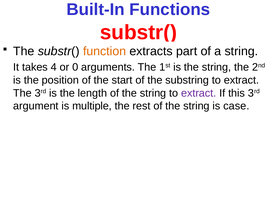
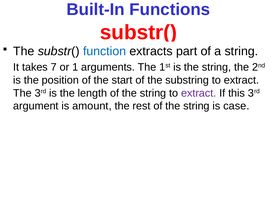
function colour: orange -> blue
4: 4 -> 7
0: 0 -> 1
multiple: multiple -> amount
